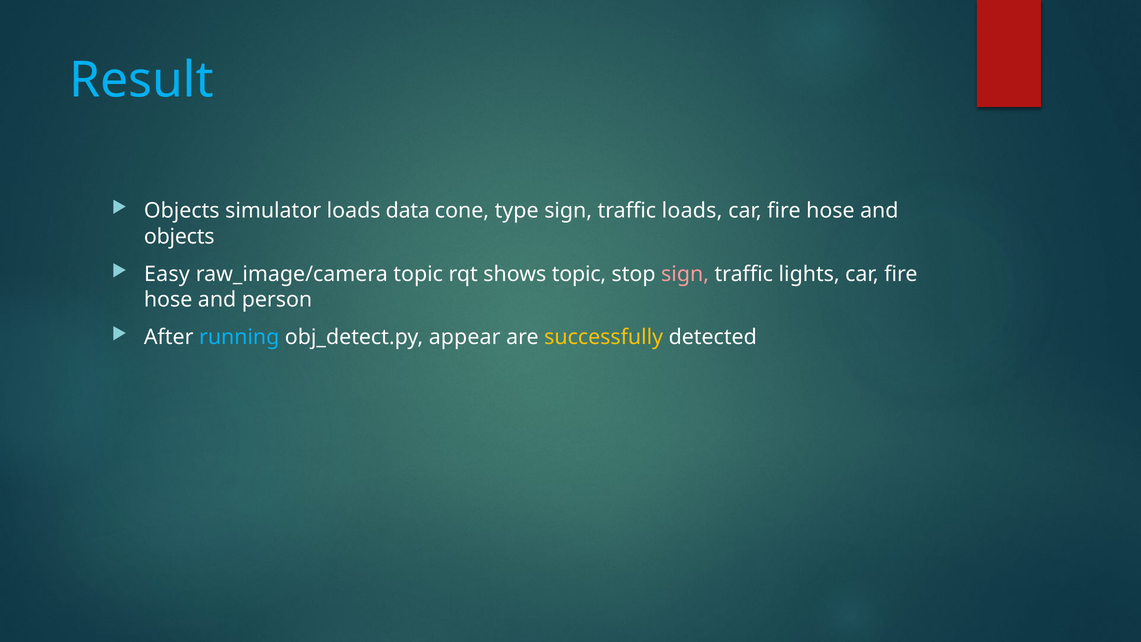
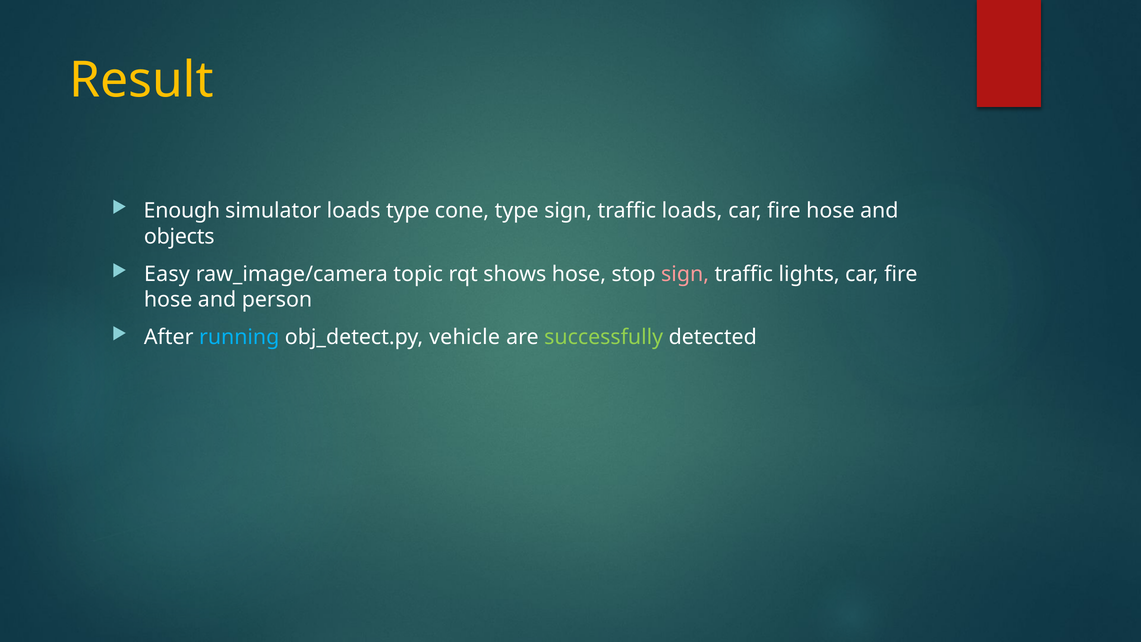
Result colour: light blue -> yellow
Objects at (182, 211): Objects -> Enough
loads data: data -> type
shows topic: topic -> hose
appear: appear -> vehicle
successfully colour: yellow -> light green
